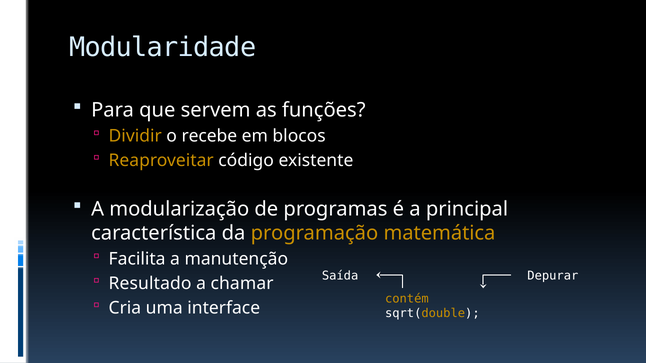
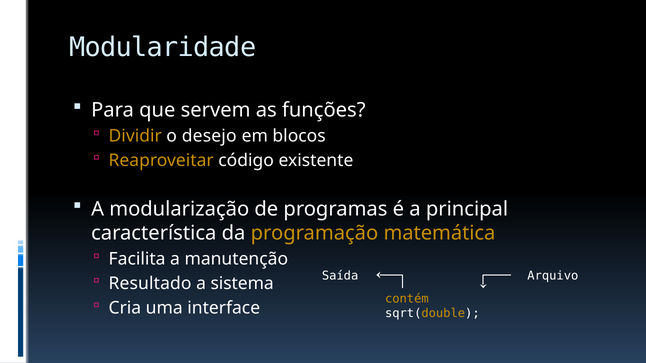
recebe: recebe -> desejo
Depurar: Depurar -> Arquivo
chamar: chamar -> sistema
